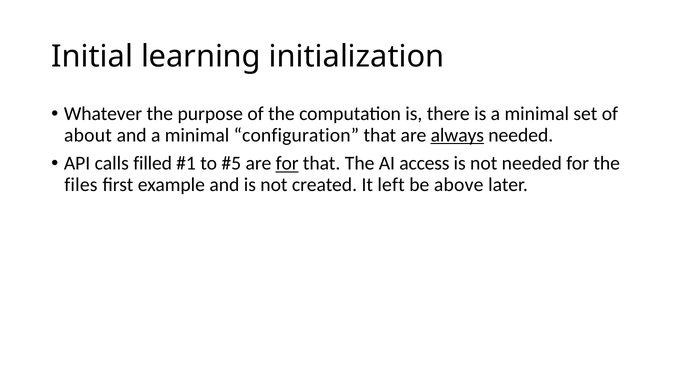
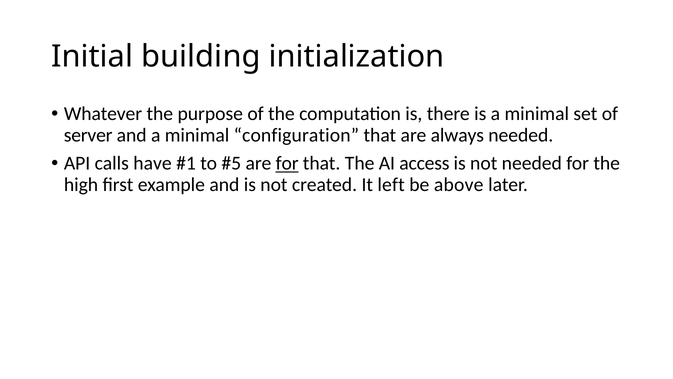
learning: learning -> building
about: about -> server
always underline: present -> none
filled: filled -> have
files: files -> high
